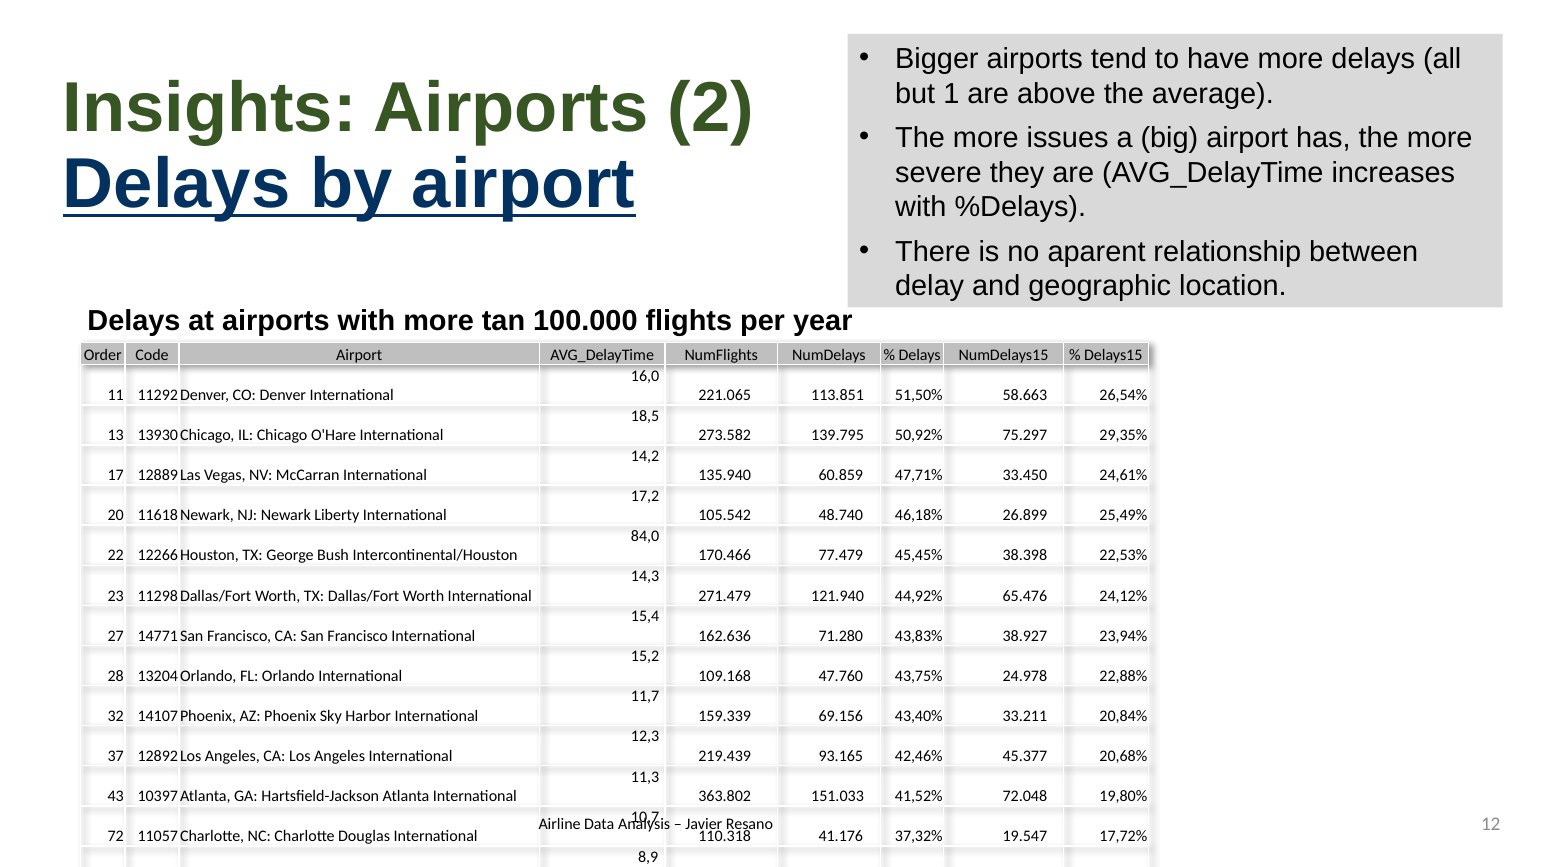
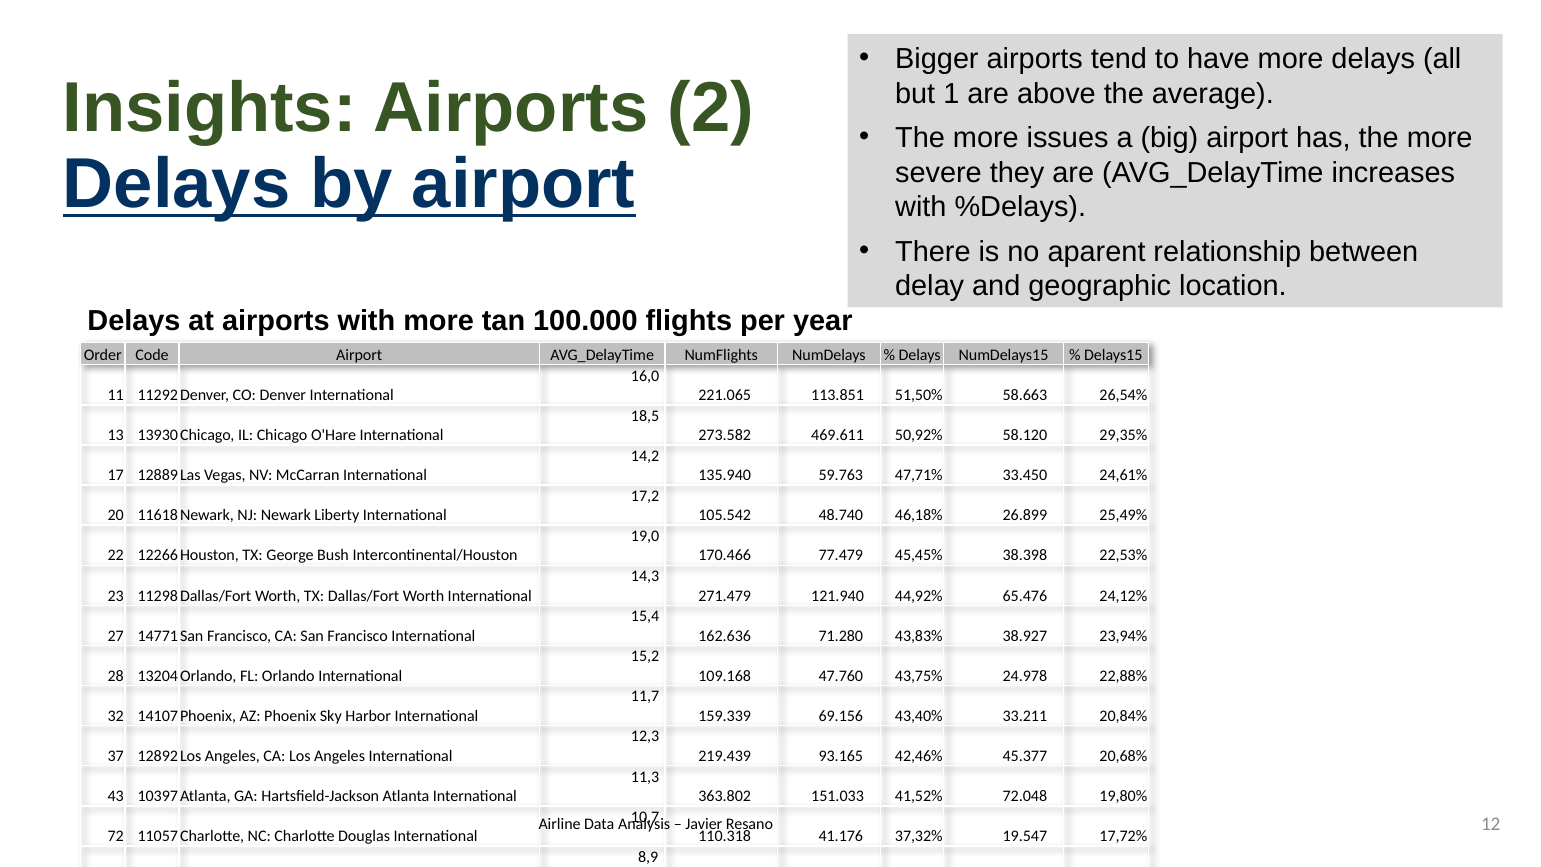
139.795: 139.795 -> 469.611
75.297: 75.297 -> 58.120
60.859: 60.859 -> 59.763
84,0: 84,0 -> 19,0
